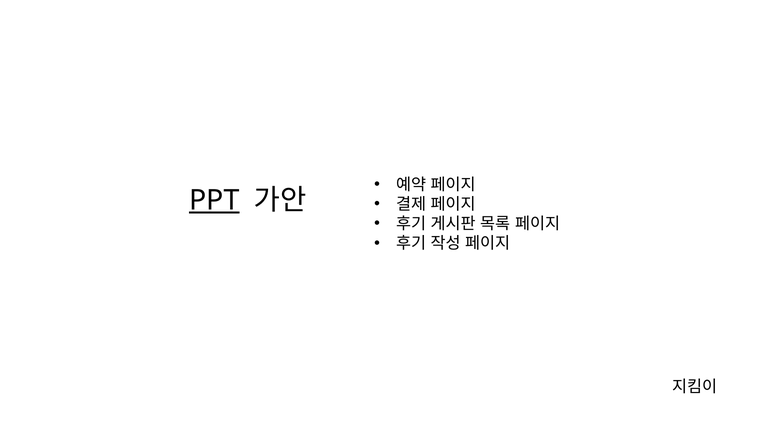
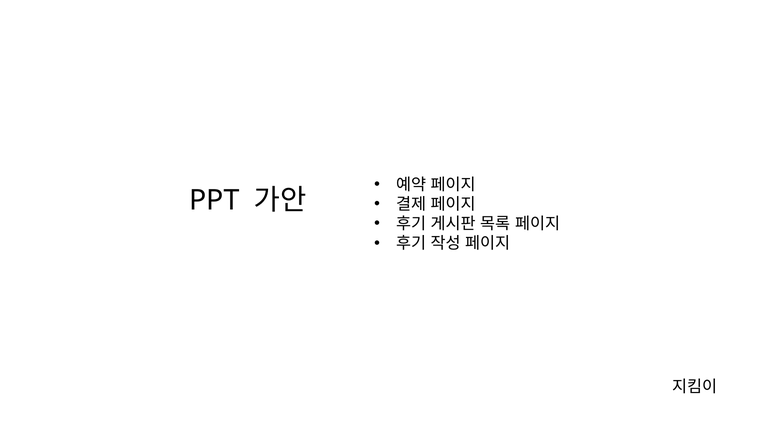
PPT underline: present -> none
